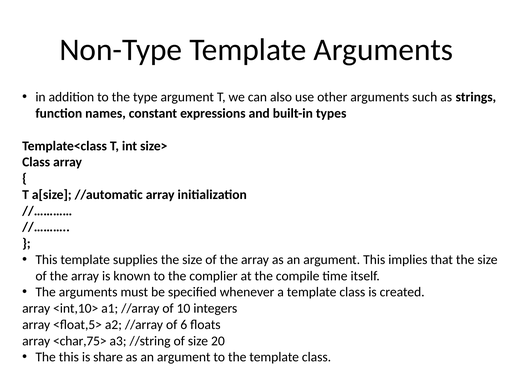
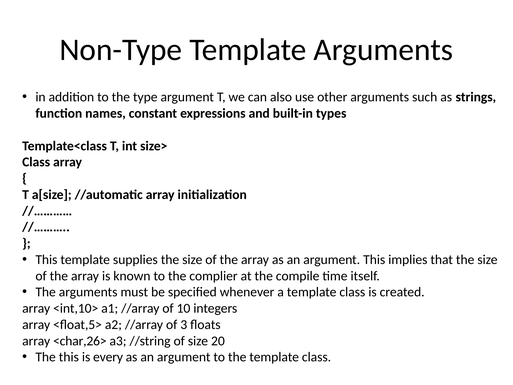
6: 6 -> 3
<char,75>: <char,75> -> <char,26>
share: share -> every
